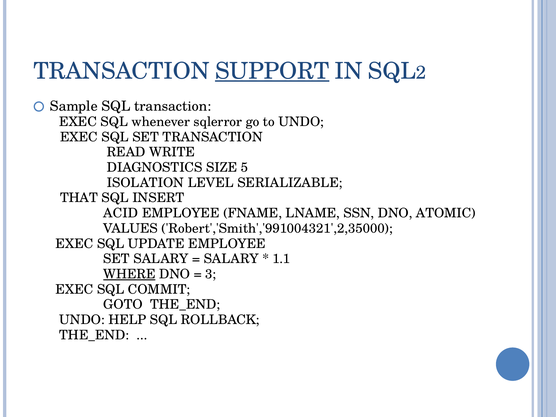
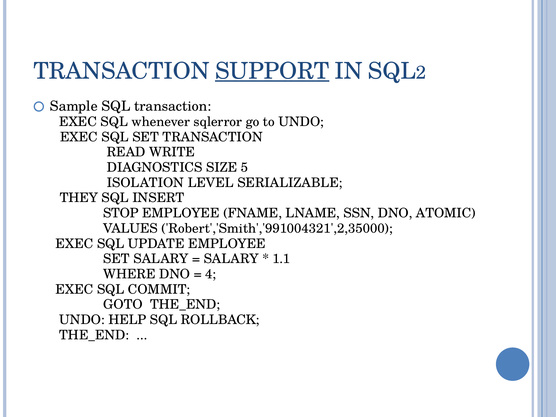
THAT: THAT -> THEY
ACID: ACID -> STOP
WHERE underline: present -> none
3: 3 -> 4
